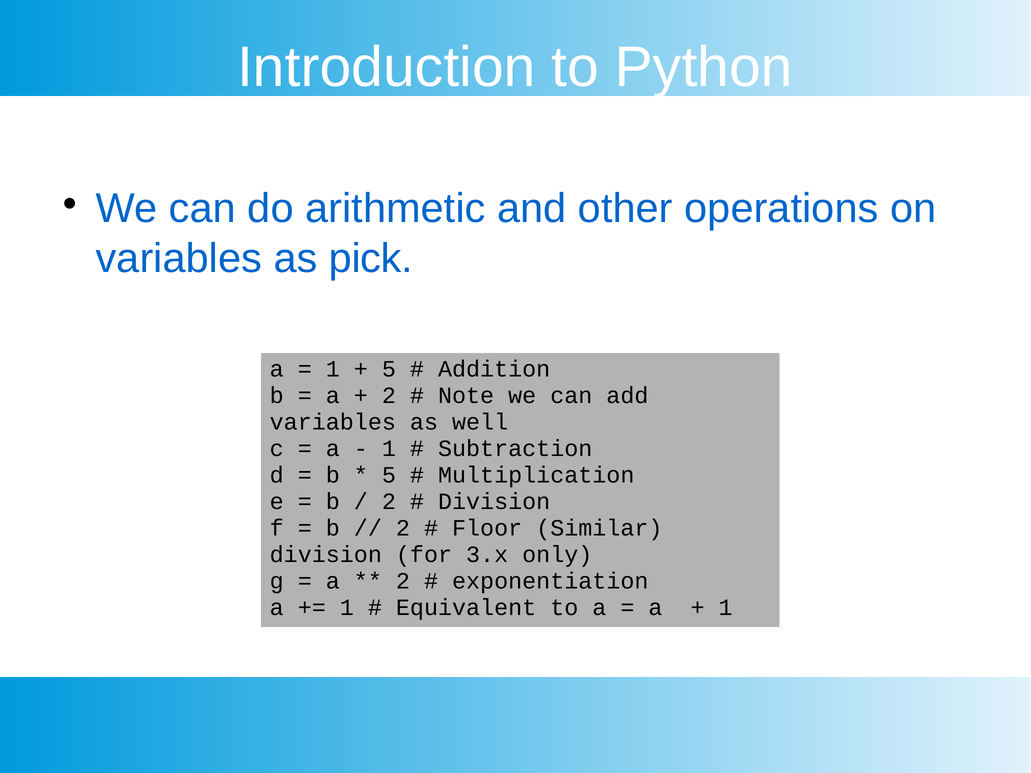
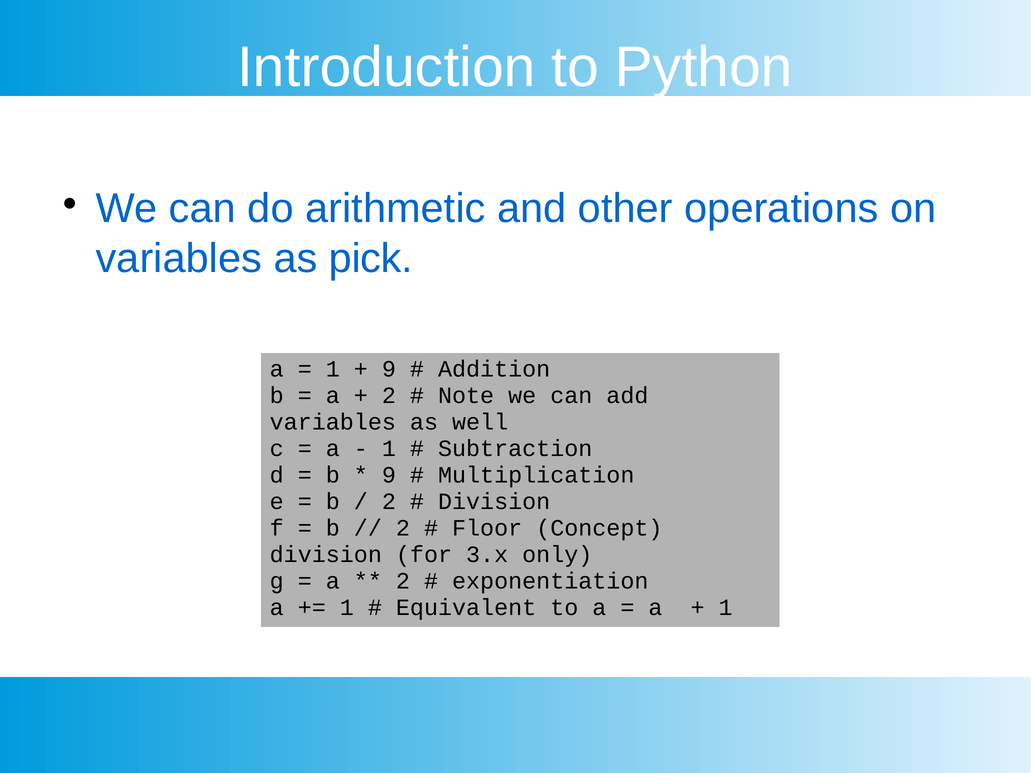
5 at (389, 369): 5 -> 9
5 at (389, 475): 5 -> 9
Similar: Similar -> Concept
